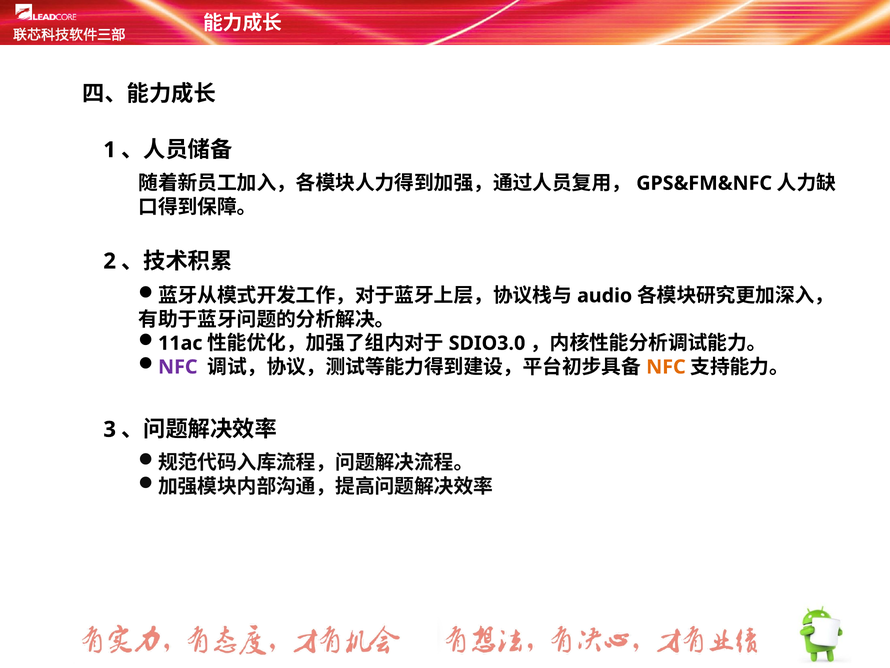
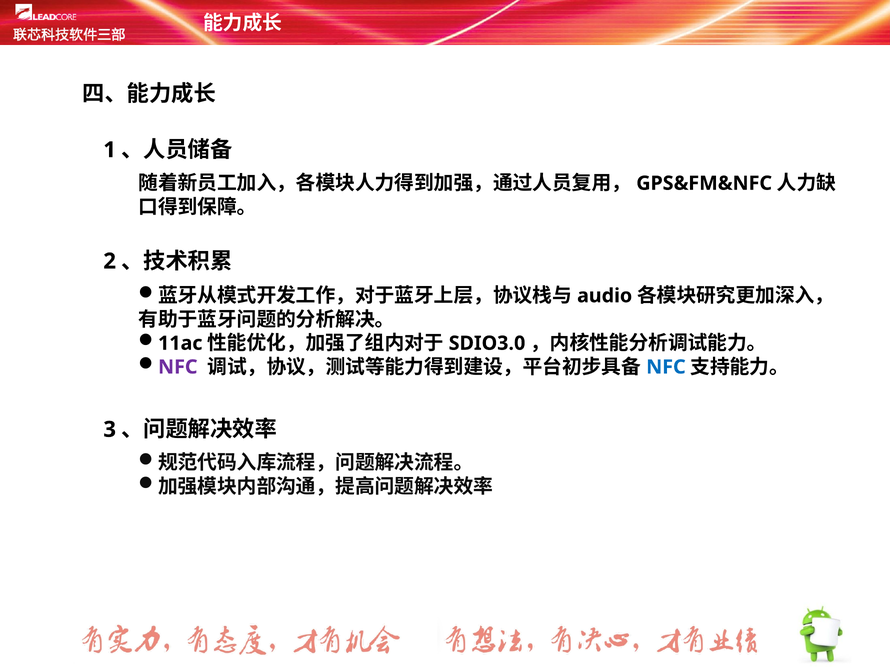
NFC at (666, 367) colour: orange -> blue
